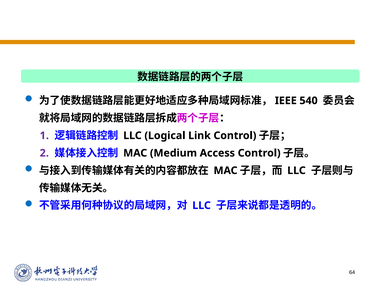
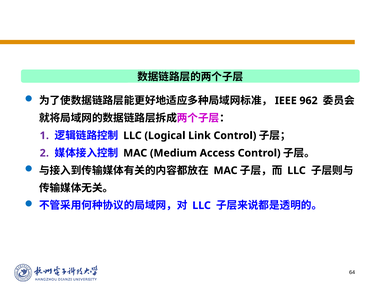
540: 540 -> 962
